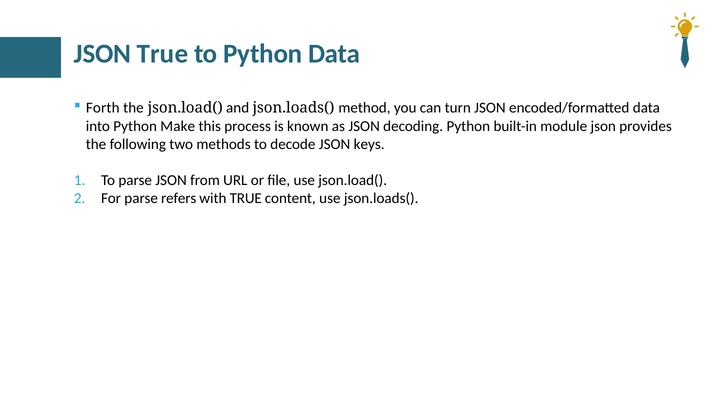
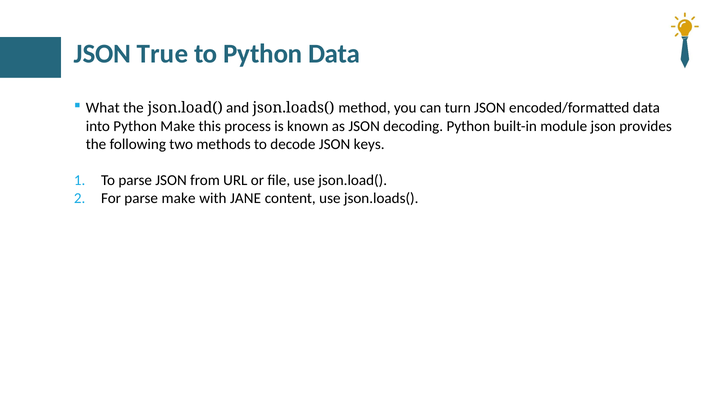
Forth: Forth -> What
parse refers: refers -> make
with TRUE: TRUE -> JANE
